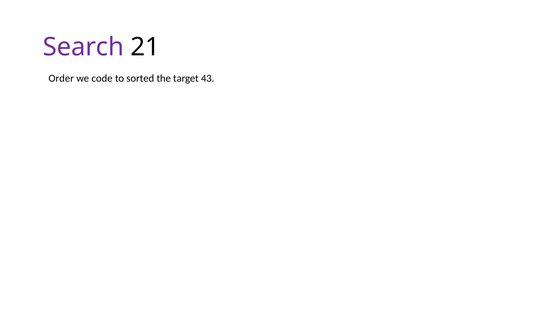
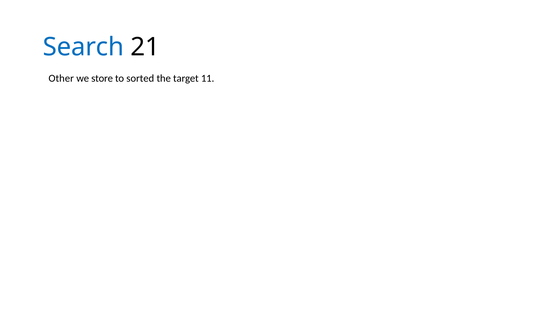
Search colour: purple -> blue
Order: Order -> Other
code: code -> store
43: 43 -> 11
